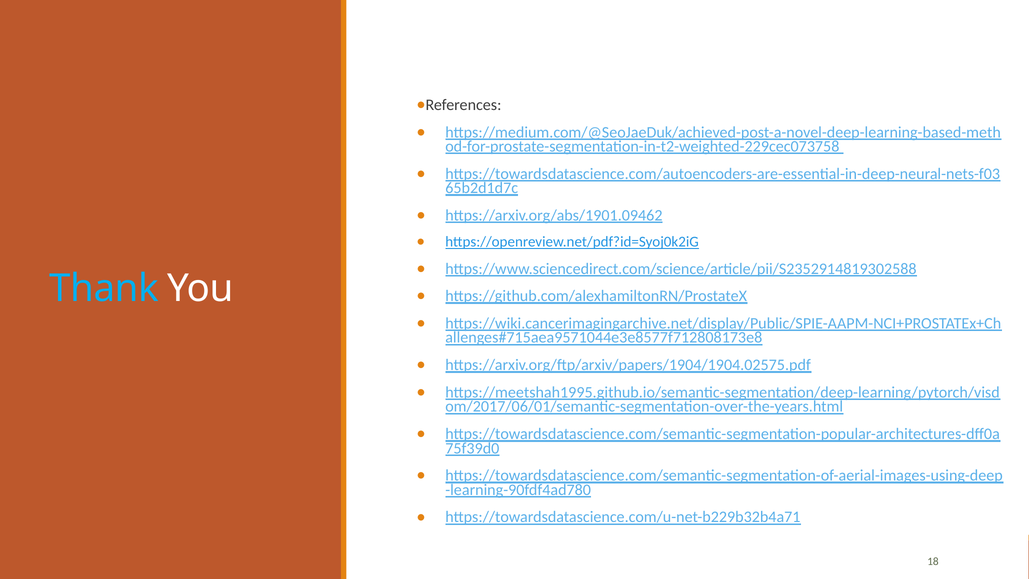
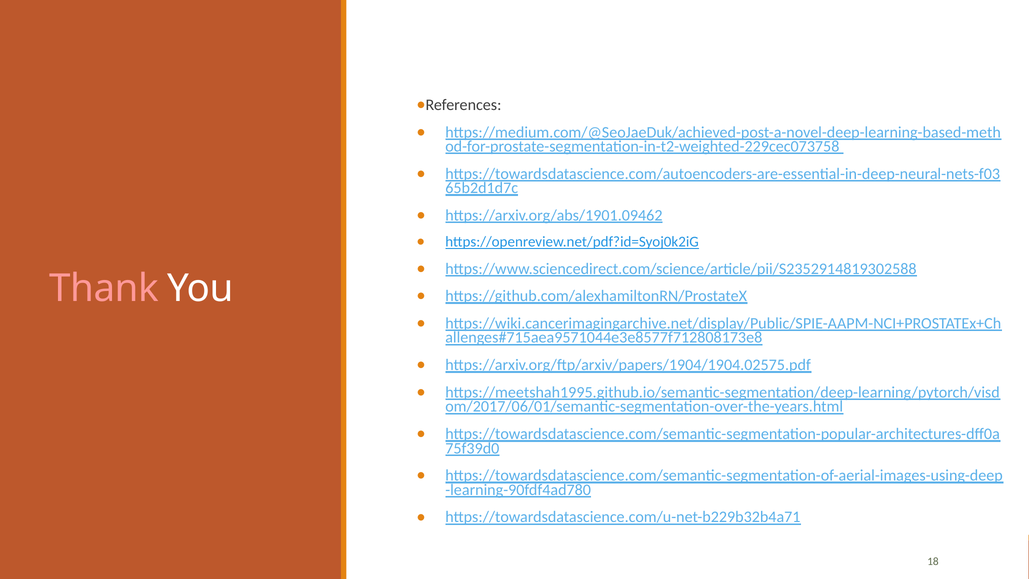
Thank colour: light blue -> pink
